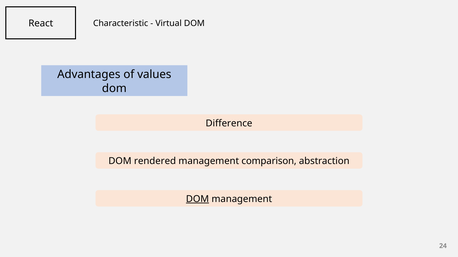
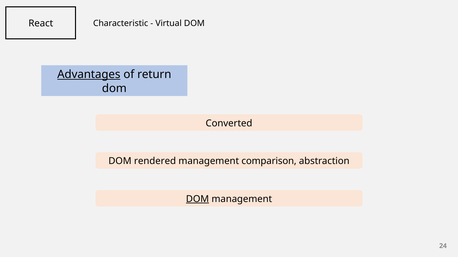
Advantages underline: none -> present
values: values -> return
Difference: Difference -> Converted
